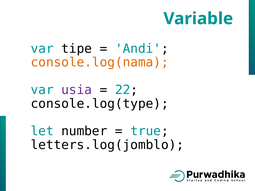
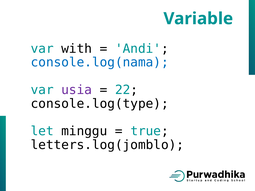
tipe: tipe -> with
console.log(nama colour: orange -> blue
number: number -> minggu
